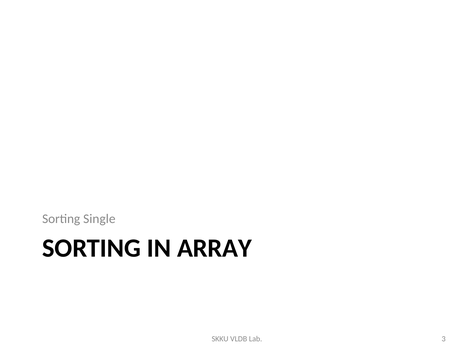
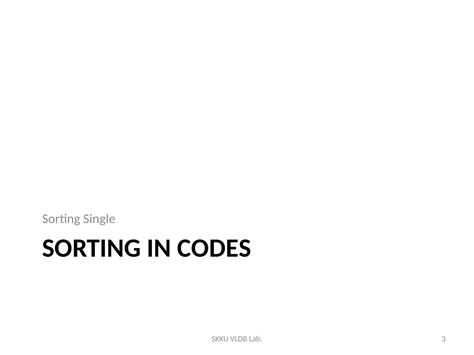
ARRAY: ARRAY -> CODES
